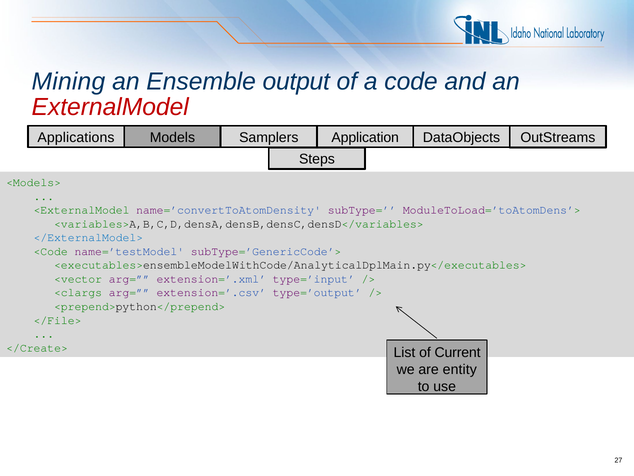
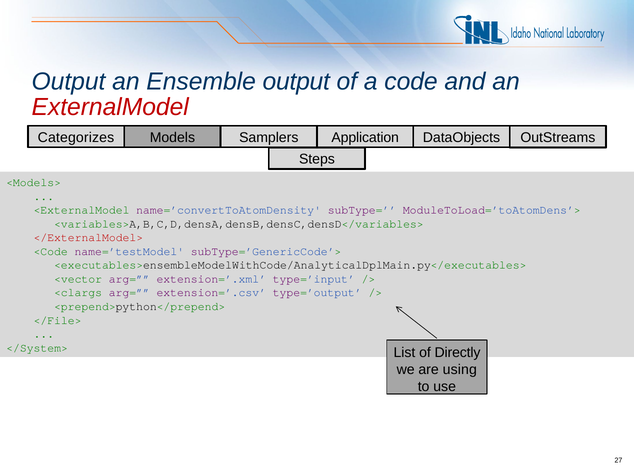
Mining at (68, 82): Mining -> Output
Applications: Applications -> Categorizes
</ExternalModel> colour: blue -> red
</Create>: </Create> -> </System>
Current: Current -> Directly
entity: entity -> using
